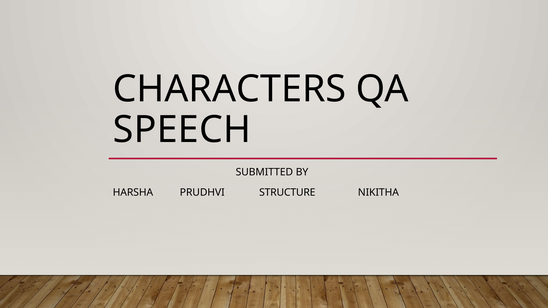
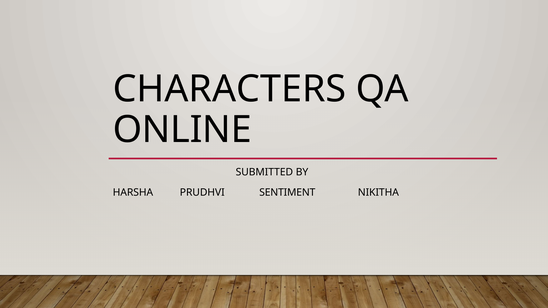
SPEECH: SPEECH -> ONLINE
STRUCTURE: STRUCTURE -> SENTIMENT
